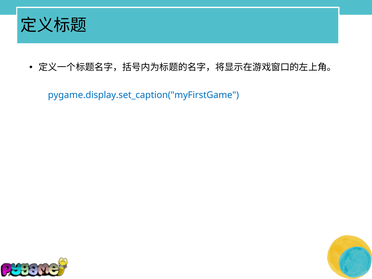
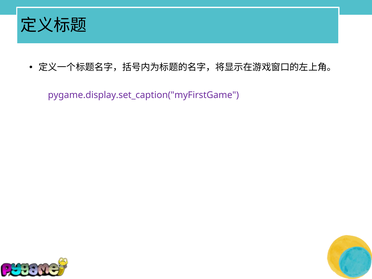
pygame.display.set_caption("myFirstGame colour: blue -> purple
